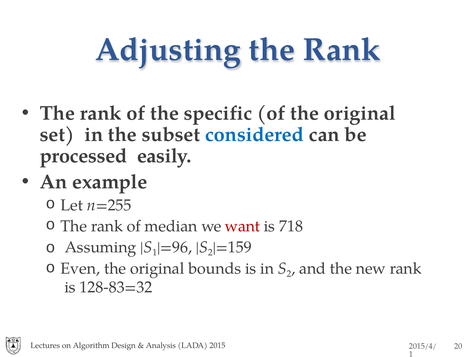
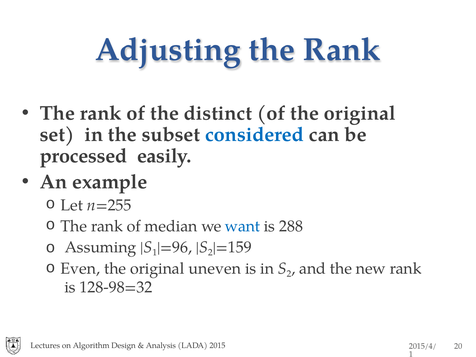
specific: specific -> distinct
want colour: red -> blue
718: 718 -> 288
bounds: bounds -> uneven
128-83=32: 128-83=32 -> 128-98=32
